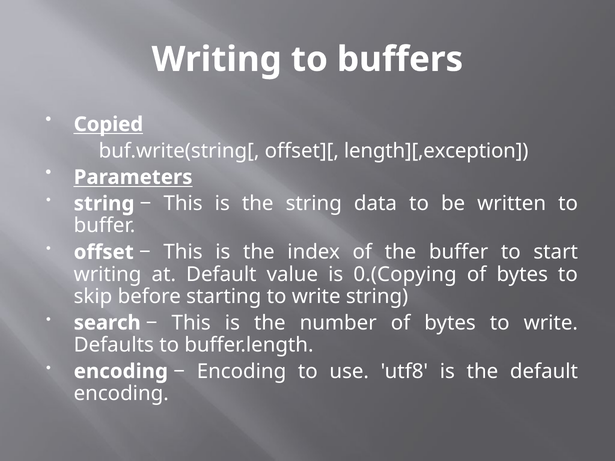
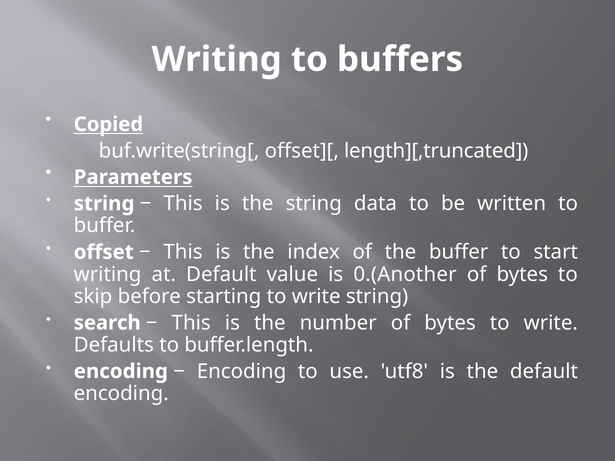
length][,exception: length][,exception -> length][,truncated
0.(Copying: 0.(Copying -> 0.(Another
